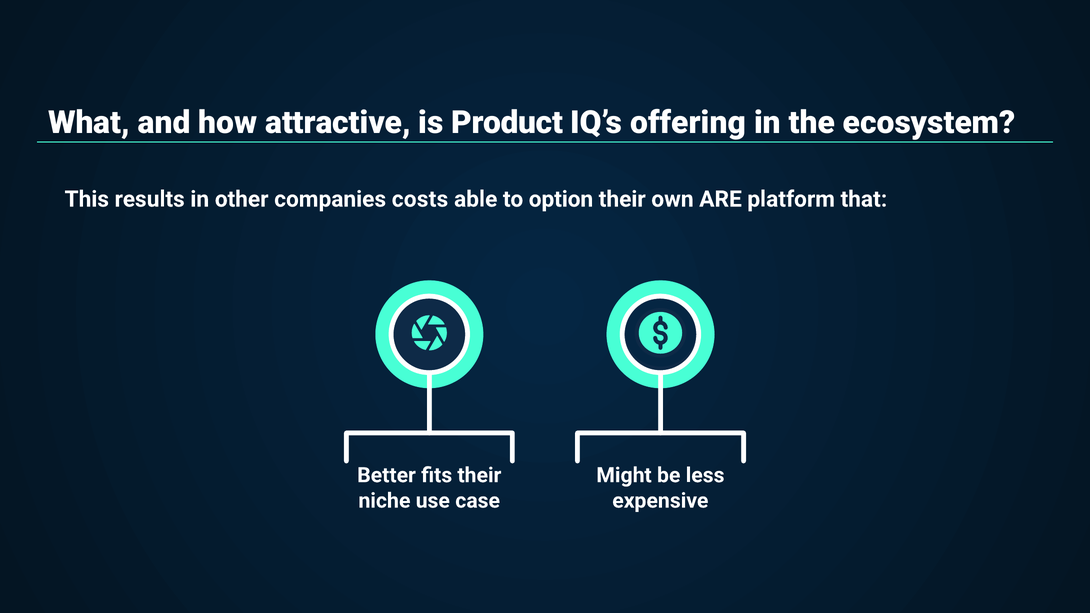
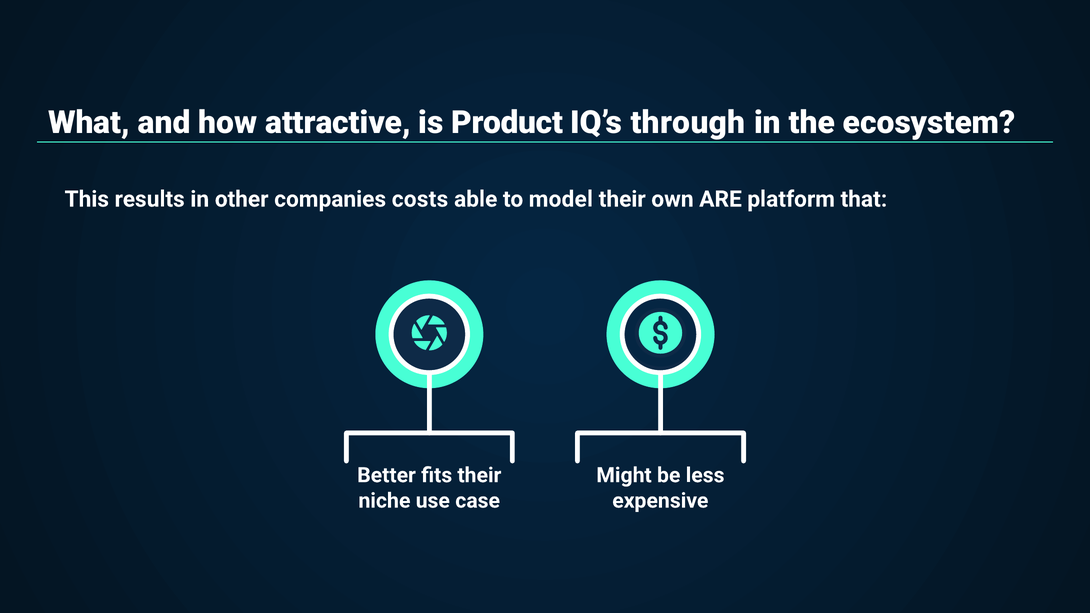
offering: offering -> through
option: option -> model
